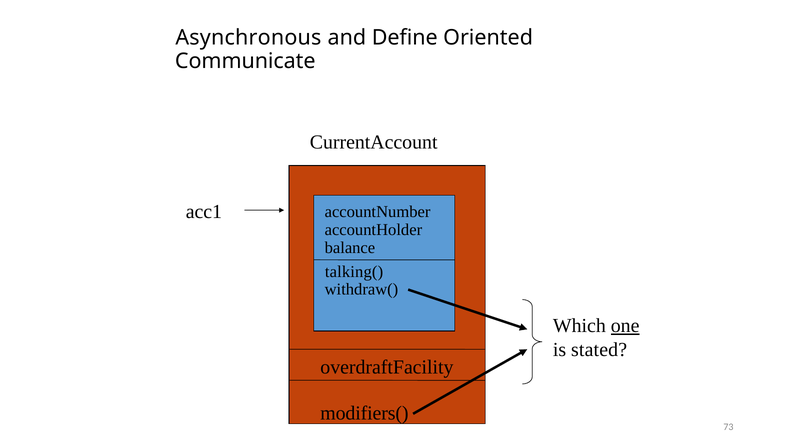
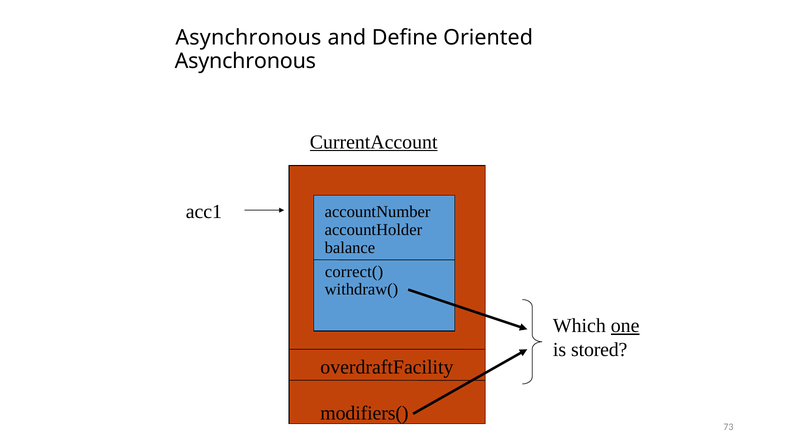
Communicate at (245, 61): Communicate -> Asynchronous
CurrentAccount underline: none -> present
talking(: talking( -> correct(
stated: stated -> stored
